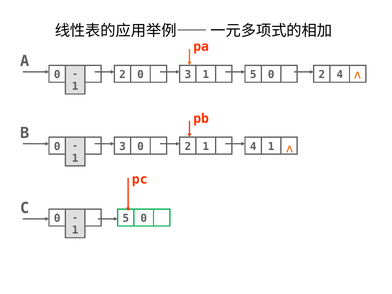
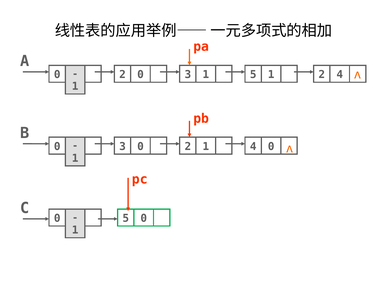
0 at (271, 75): 0 -> 1
1 at (271, 146): 1 -> 0
